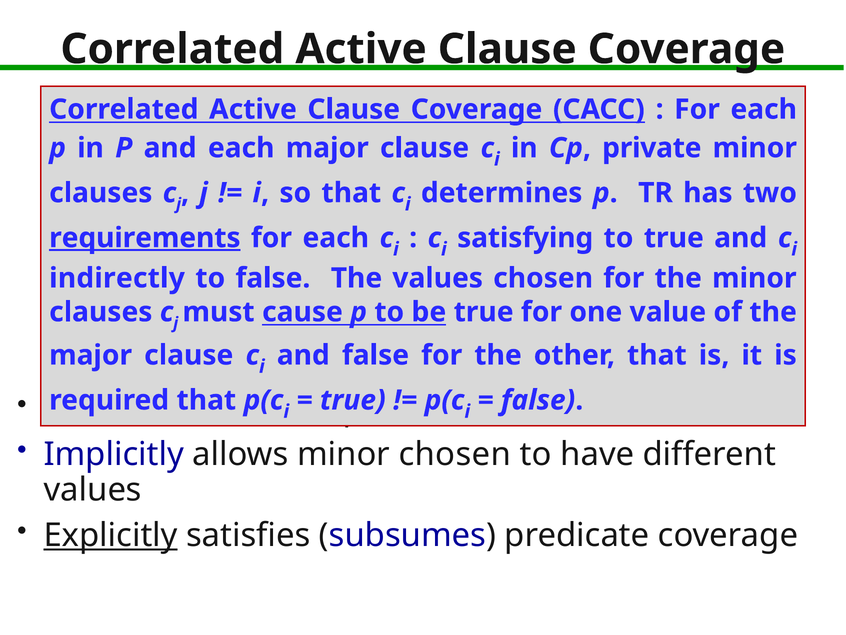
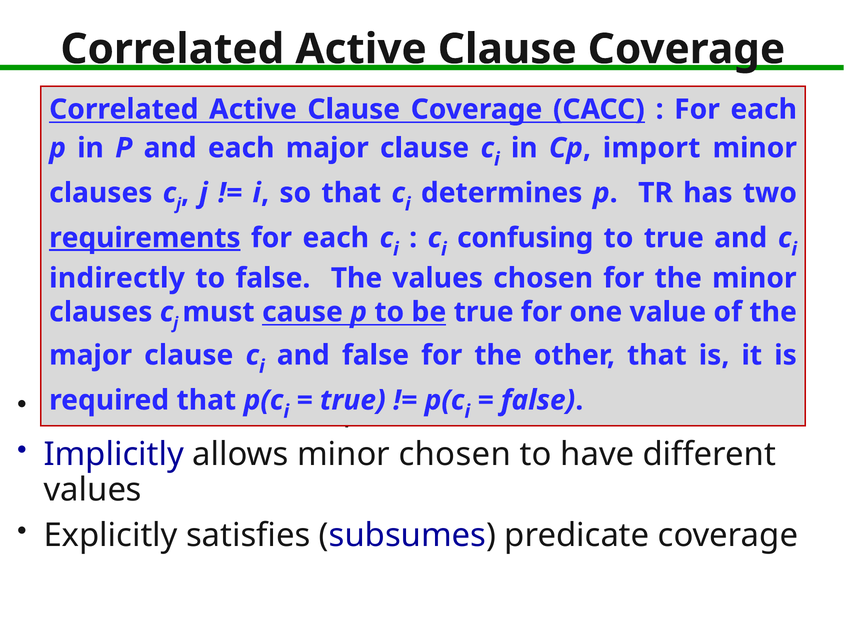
private: private -> import
satisfying: satisfying -> confusing
Explicitly underline: present -> none
